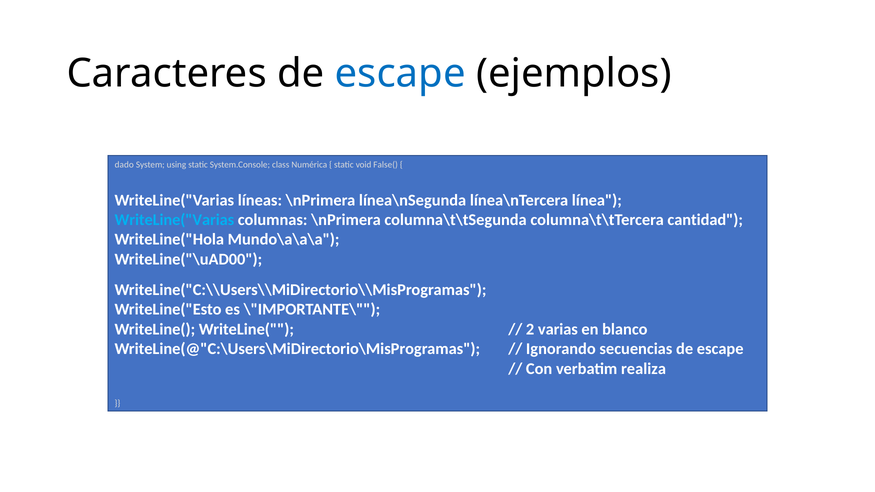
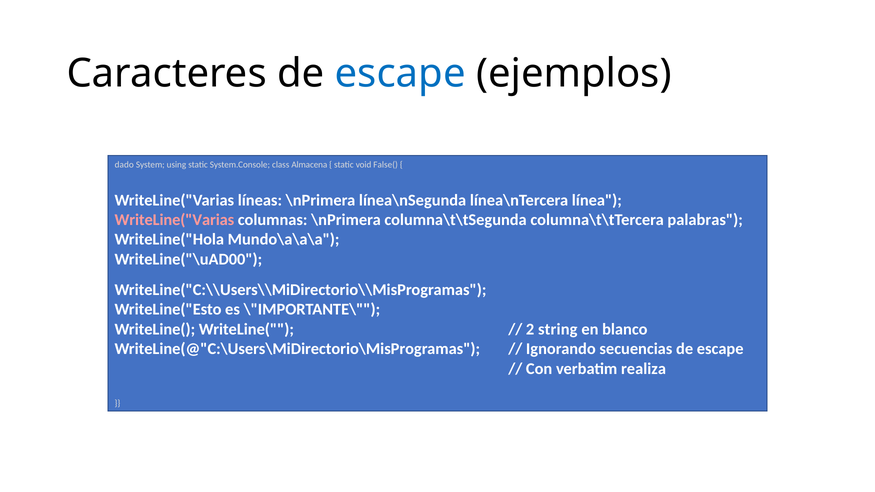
Numérica: Numérica -> Almacena
WriteLine("Varias at (174, 220) colour: light blue -> pink
cantidad: cantidad -> palabras
varias: varias -> string
